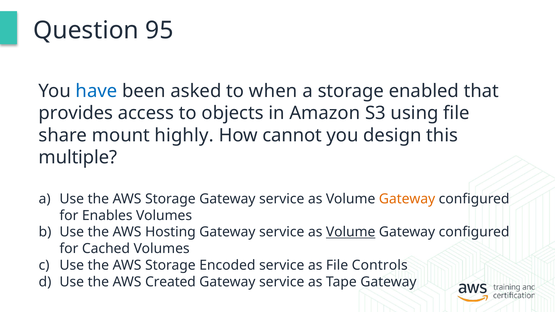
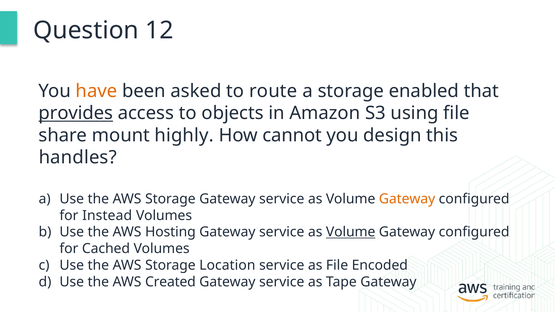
95: 95 -> 12
have colour: blue -> orange
when: when -> route
provides underline: none -> present
multiple: multiple -> handles
Enables: Enables -> Instead
Encoded: Encoded -> Location
Controls: Controls -> Encoded
